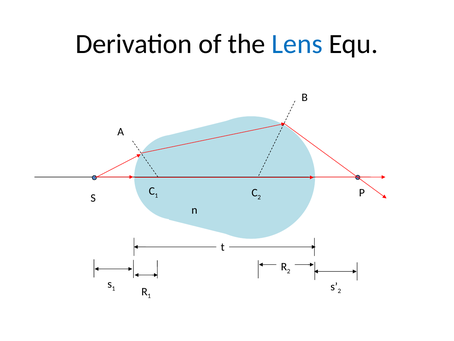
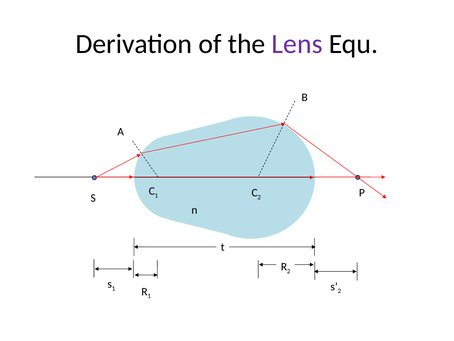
Lens colour: blue -> purple
